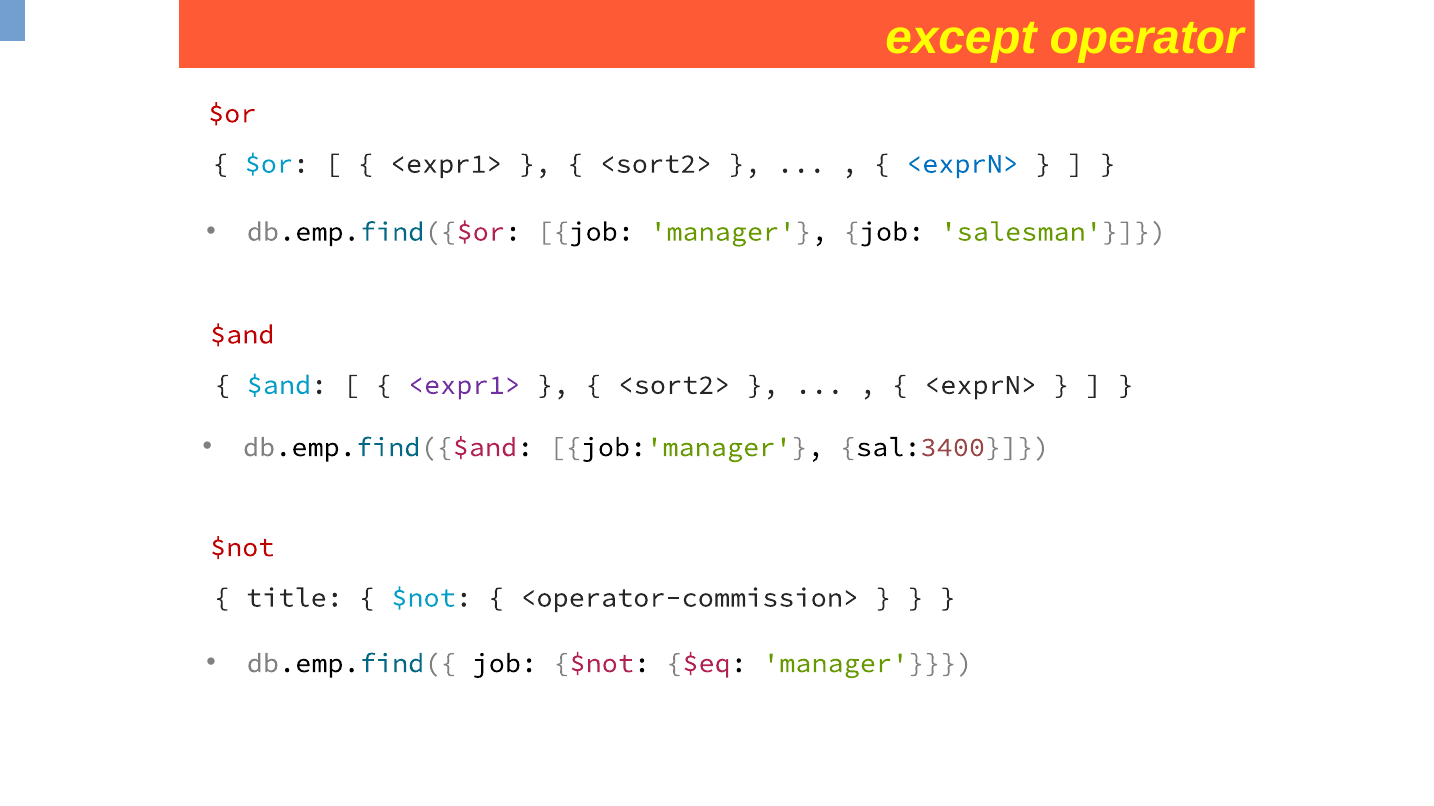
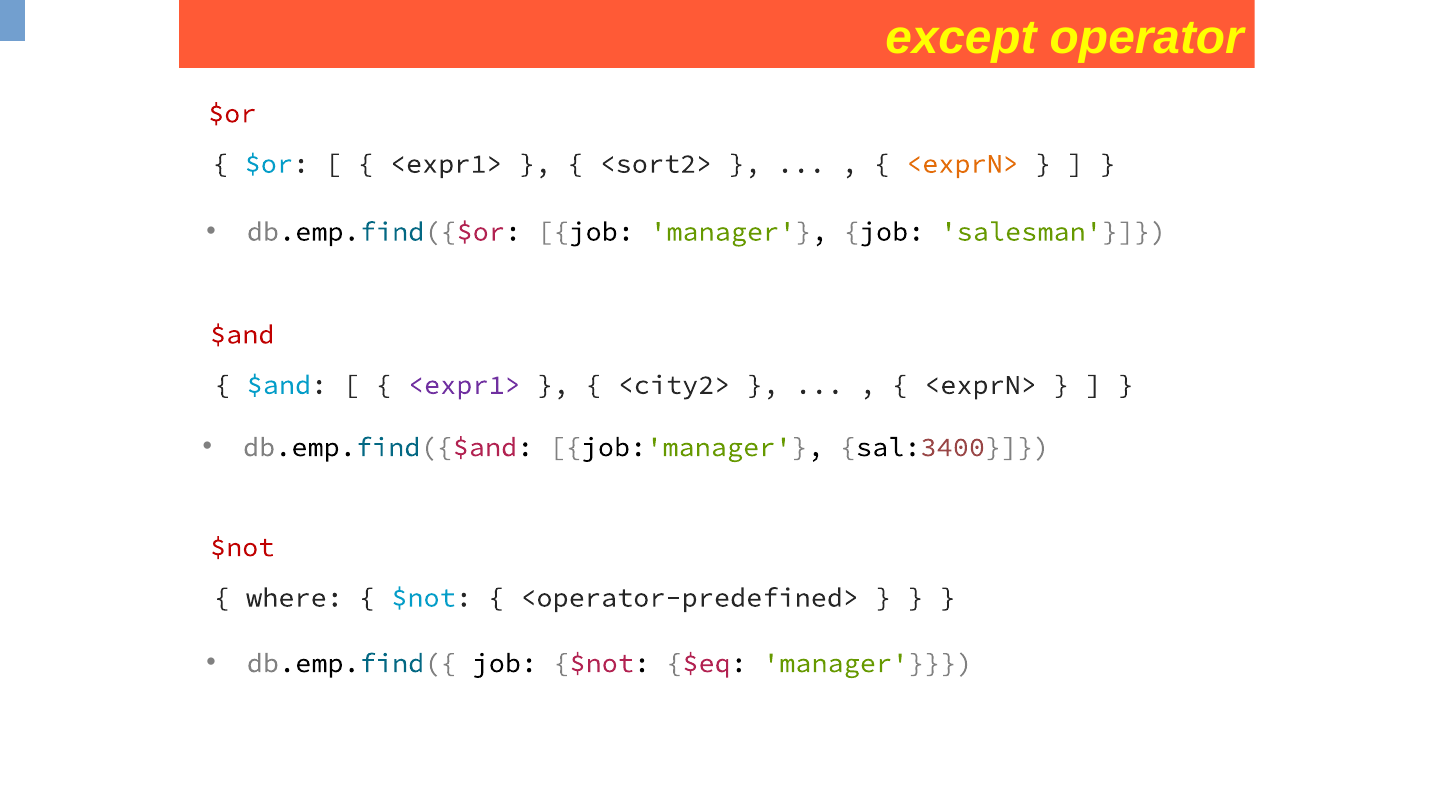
<exprN> at (962, 164) colour: blue -> orange
<sort2> at (674, 385): <sort2> -> <city2>
title: title -> where
<operator-commission>: <operator-commission> -> <operator-predefined>
